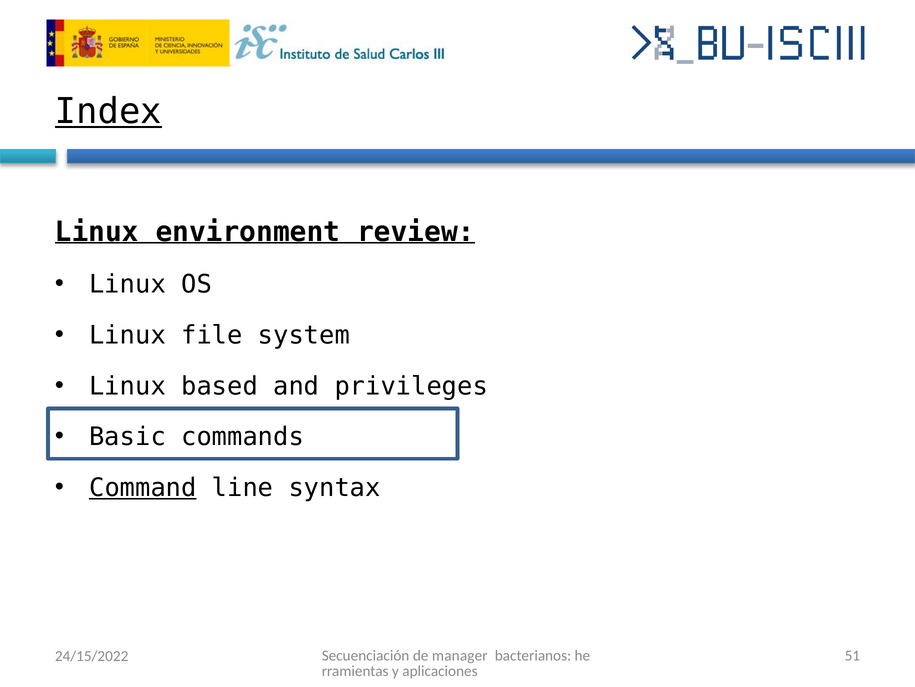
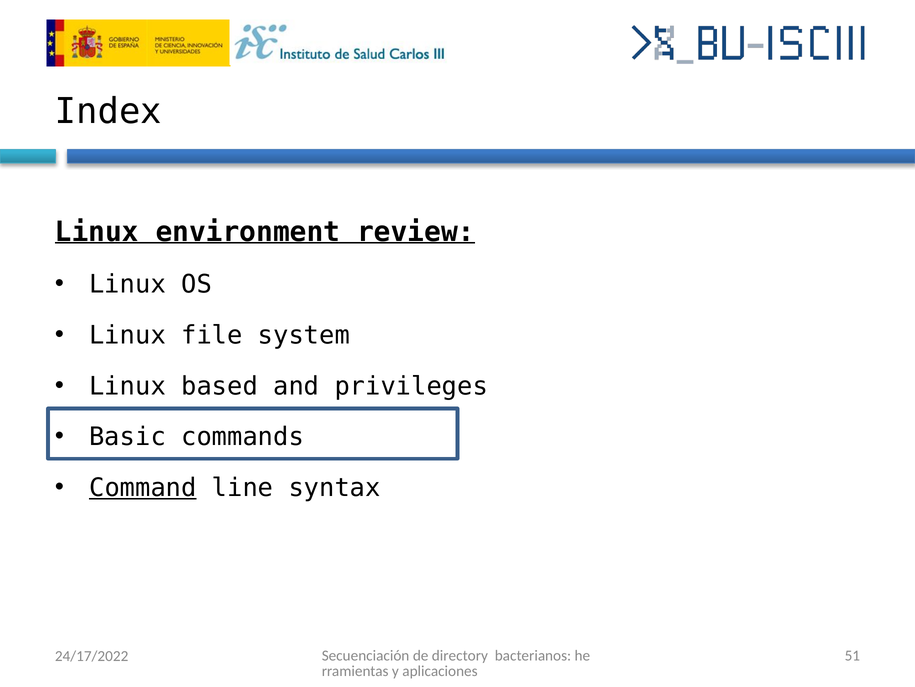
Index underline: present -> none
manager: manager -> directory
24/15/2022: 24/15/2022 -> 24/17/2022
